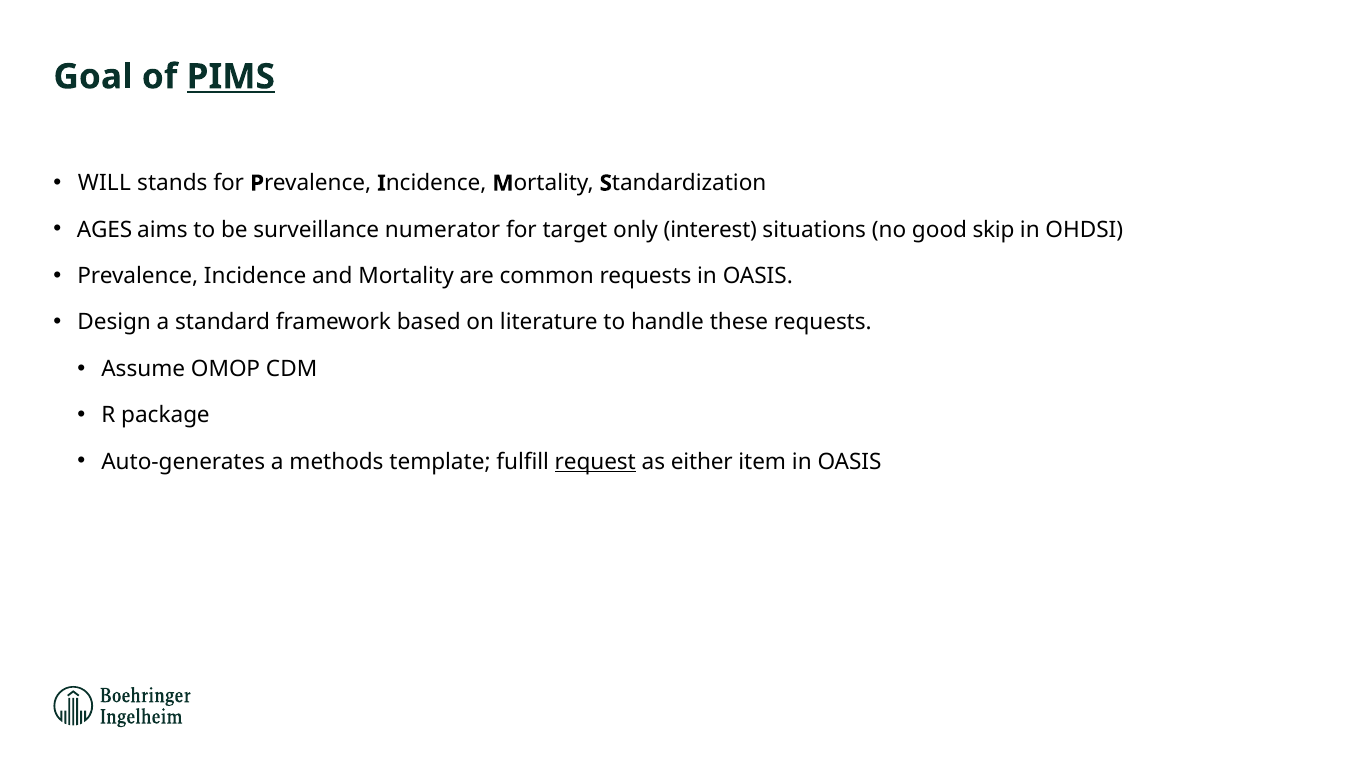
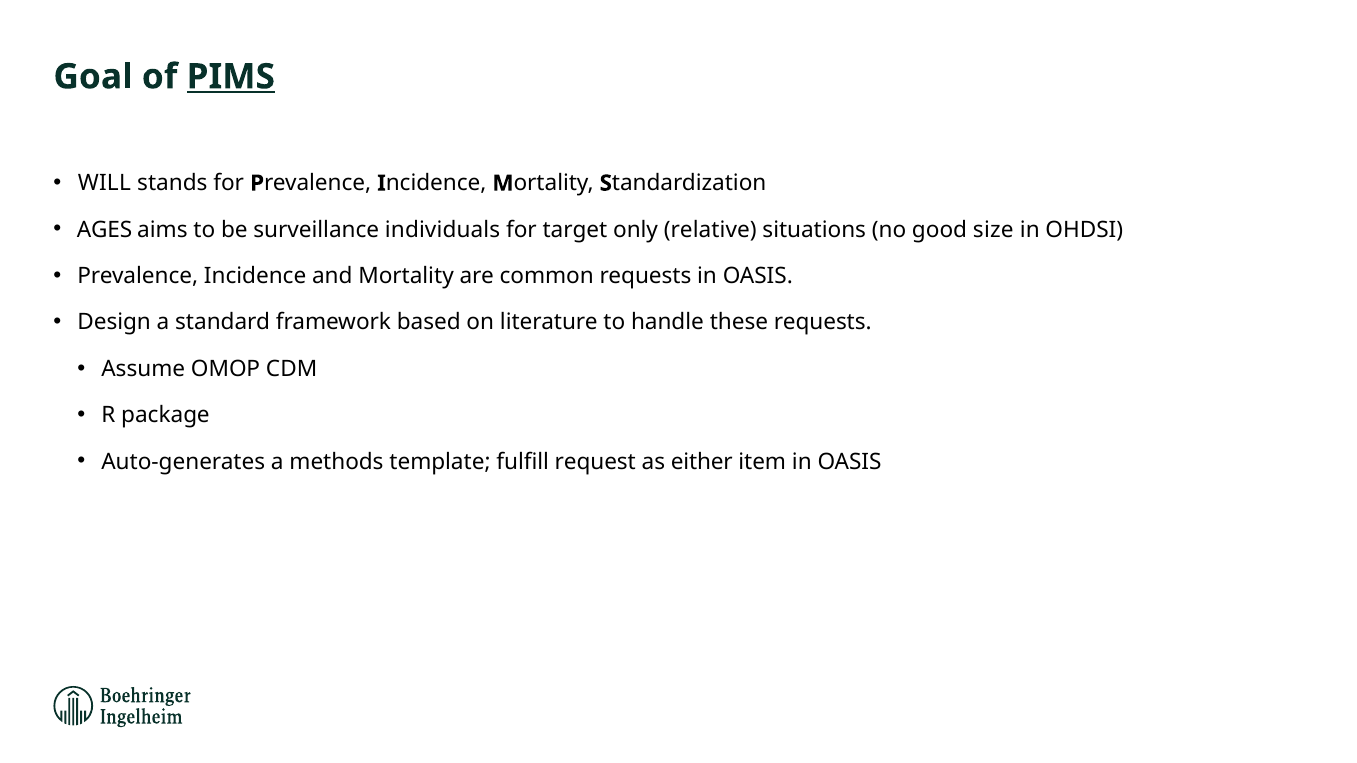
numerator: numerator -> individuals
interest: interest -> relative
skip: skip -> size
request underline: present -> none
